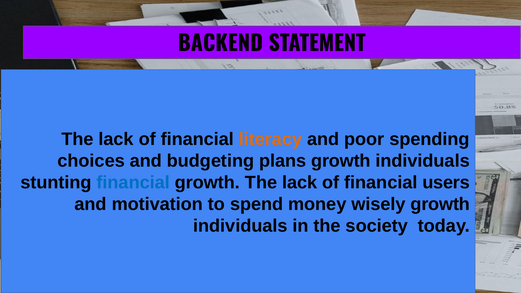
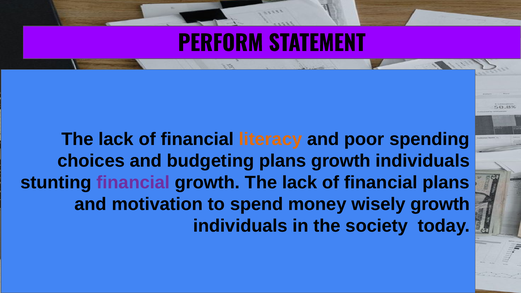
BACKEND: BACKEND -> PERFORM
financial at (133, 183) colour: blue -> purple
financial users: users -> plans
